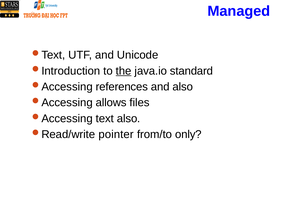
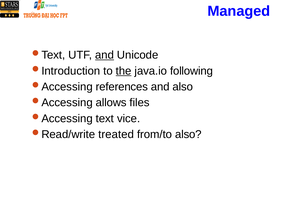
and at (105, 55) underline: none -> present
standard: standard -> following
text also: also -> vice
pointer: pointer -> treated
from/to only: only -> also
